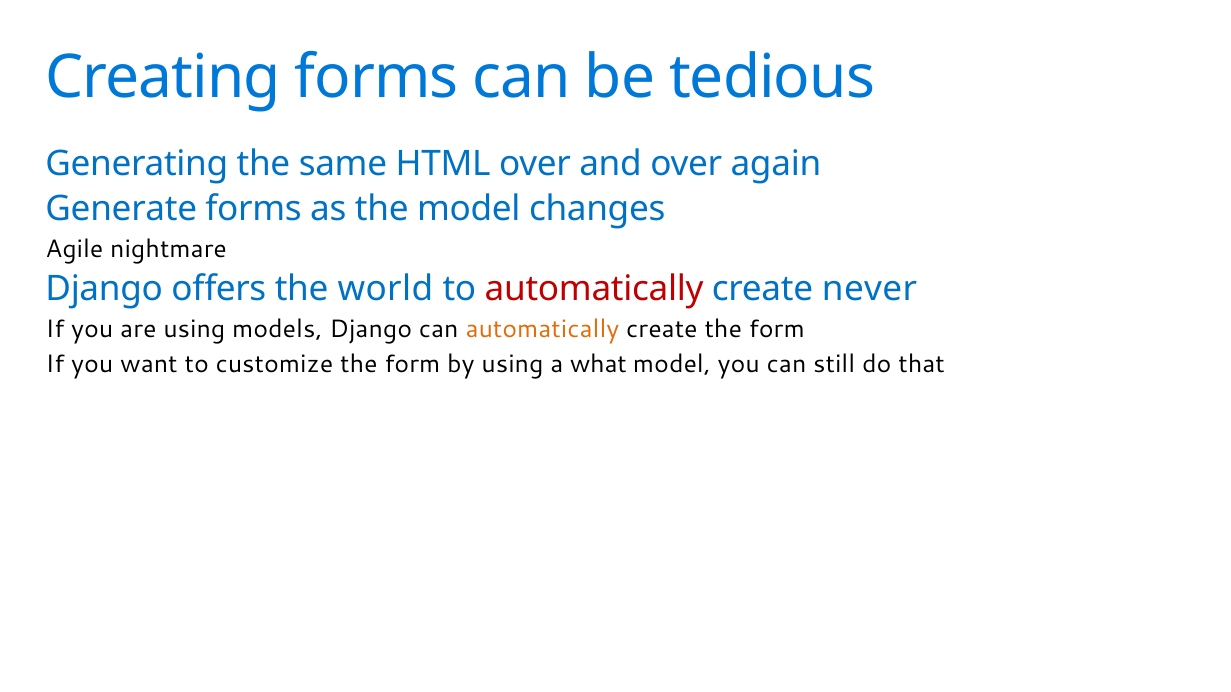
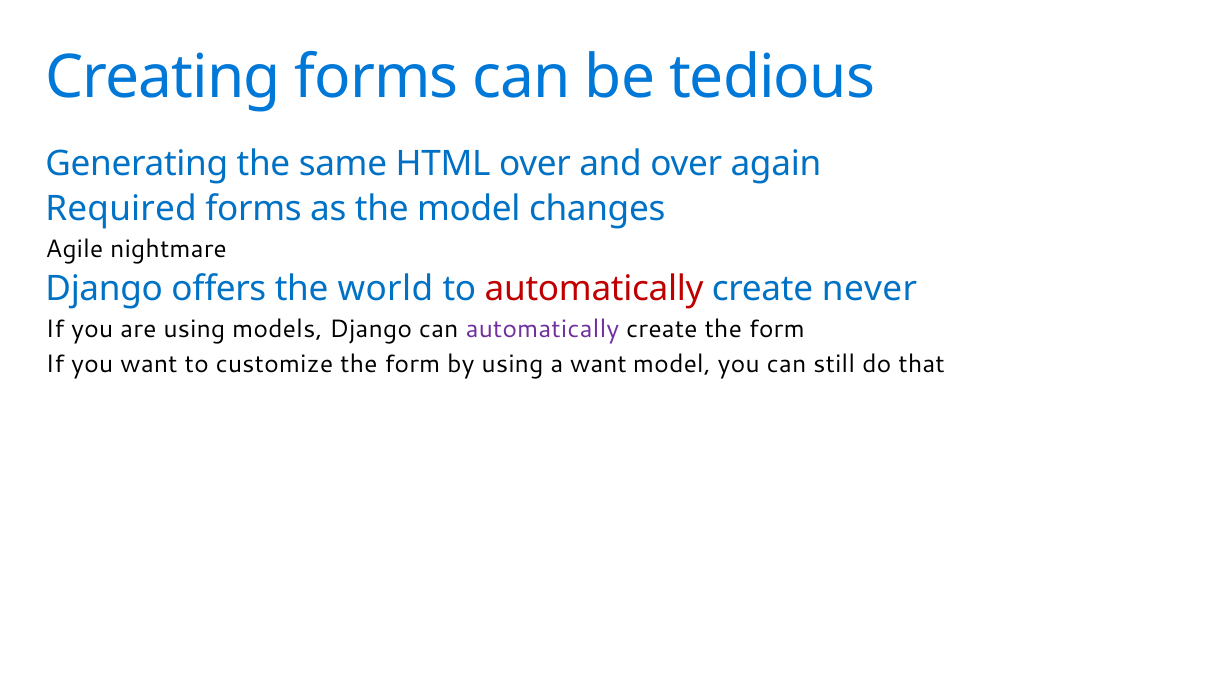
Generate: Generate -> Required
automatically at (542, 330) colour: orange -> purple
a what: what -> want
